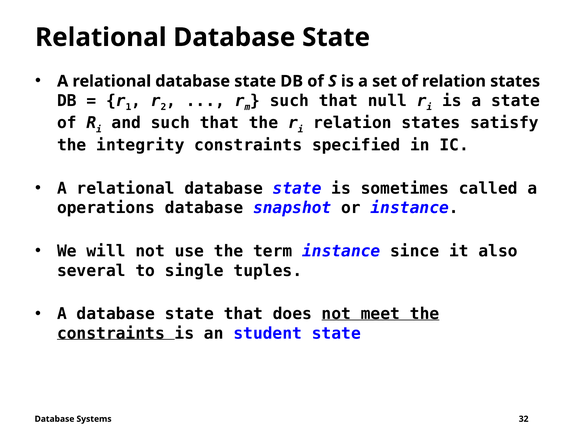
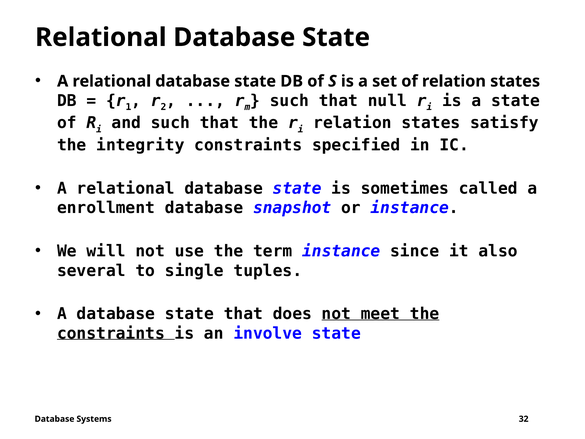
operations: operations -> enrollment
student: student -> involve
